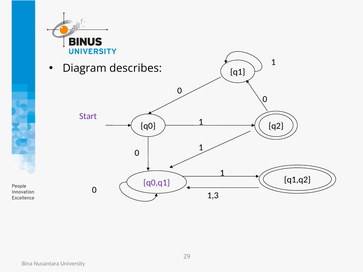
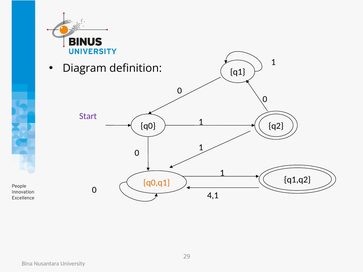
describes: describes -> definition
q0,q1 colour: purple -> orange
1,3: 1,3 -> 4,1
